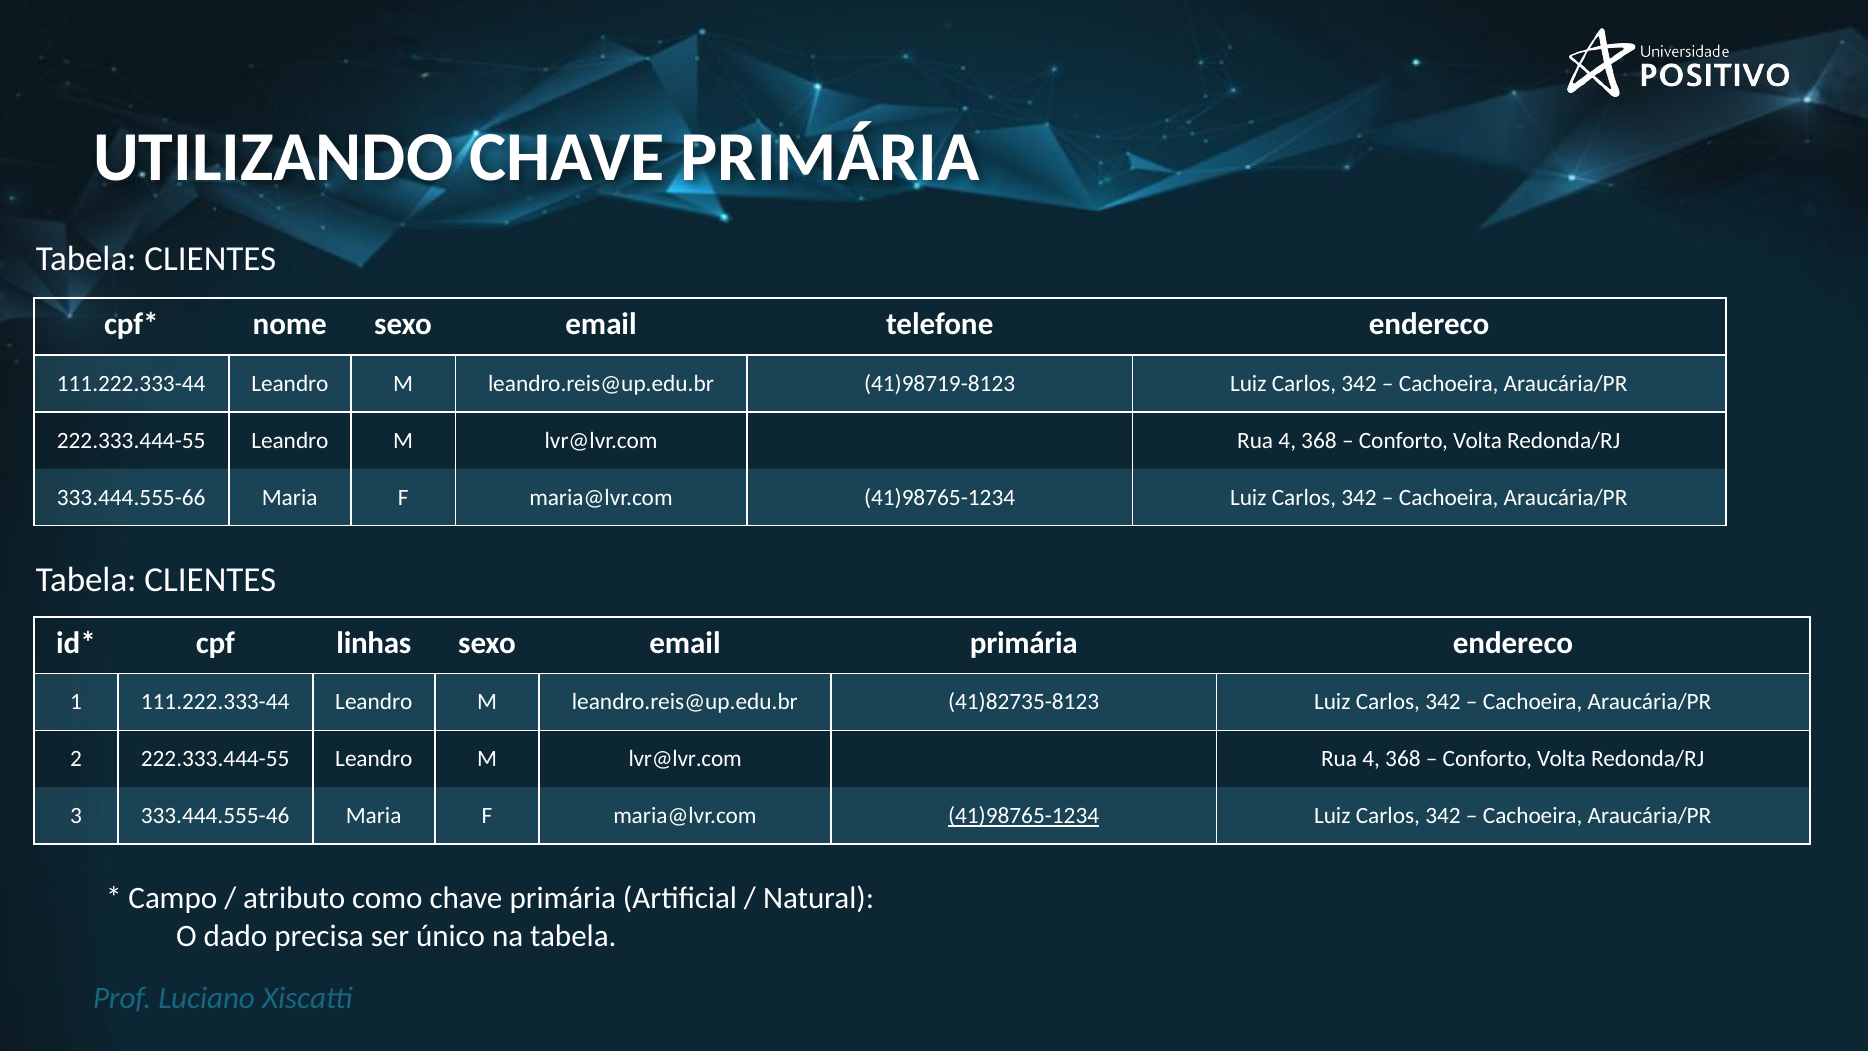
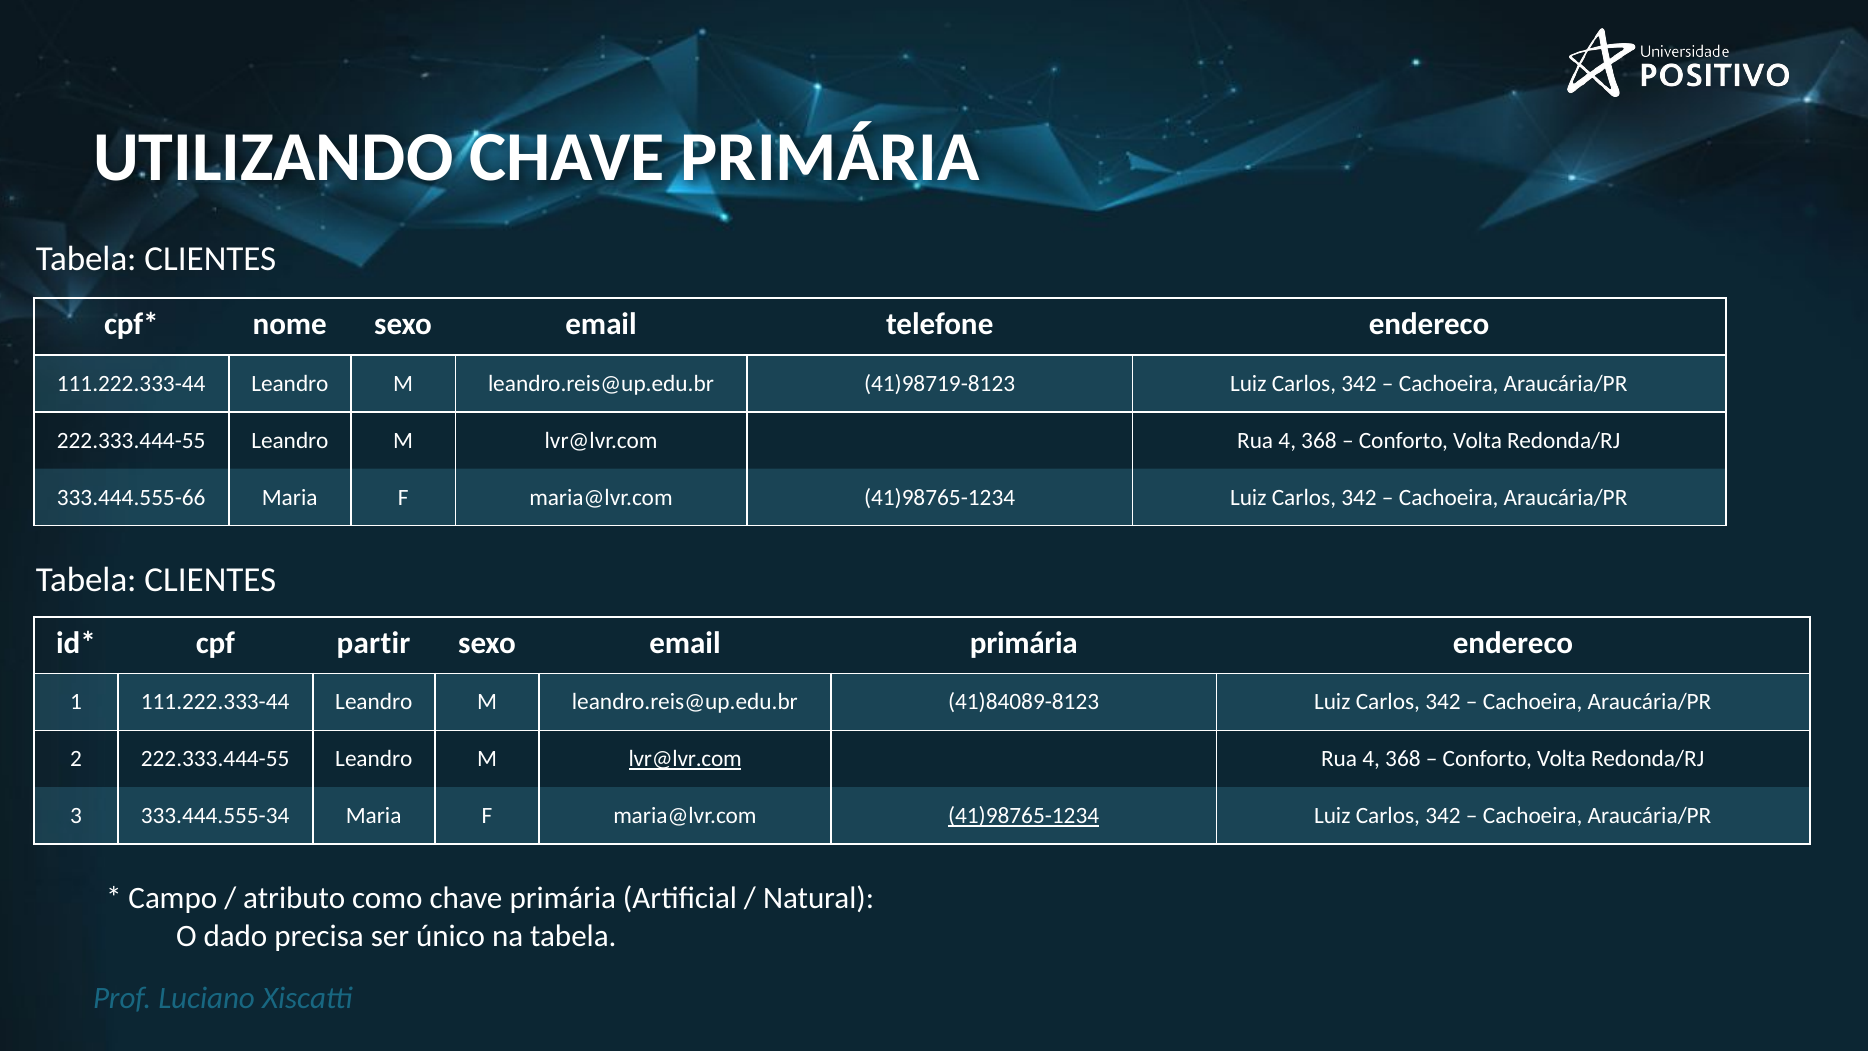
linhas: linhas -> partir
41)82735-8123: 41)82735-8123 -> 41)84089-8123
lvr@lvr.com at (685, 759) underline: none -> present
333.444.555-46: 333.444.555-46 -> 333.444.555-34
